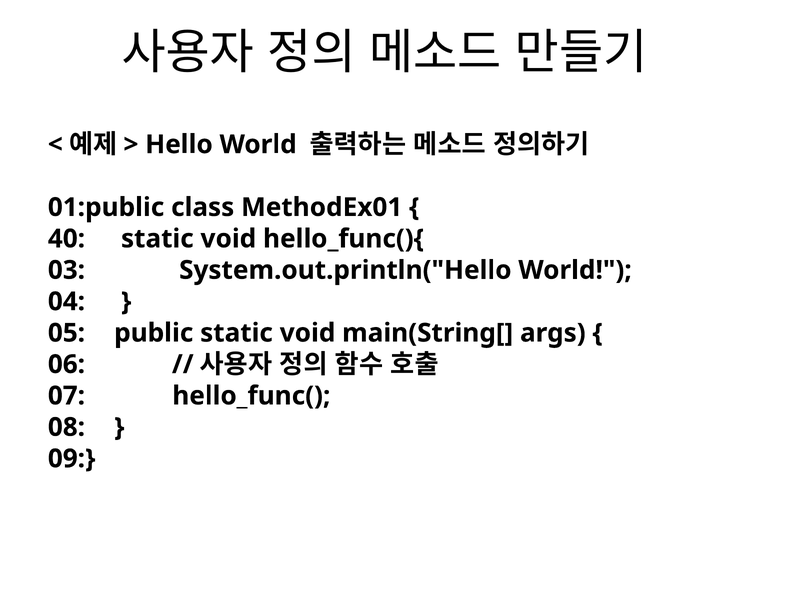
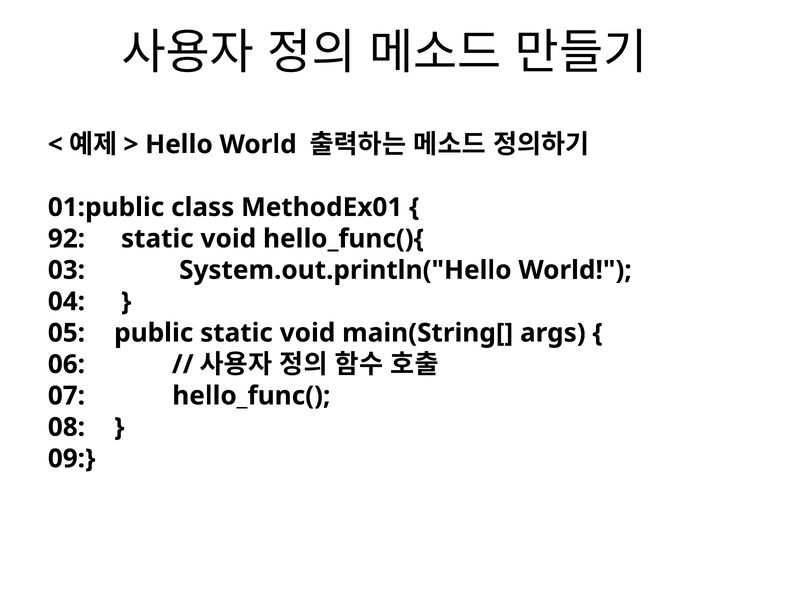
40: 40 -> 92
